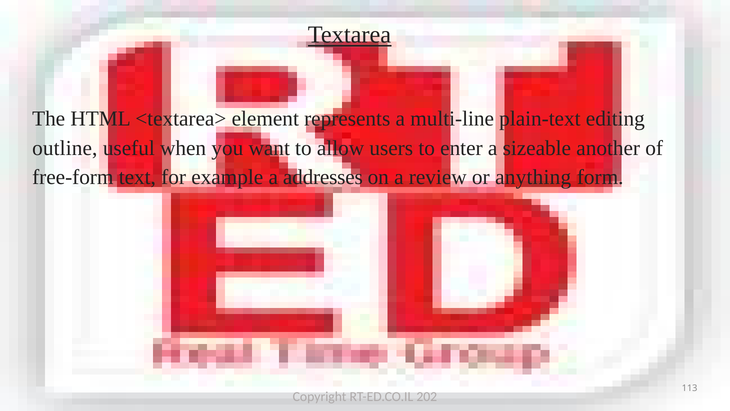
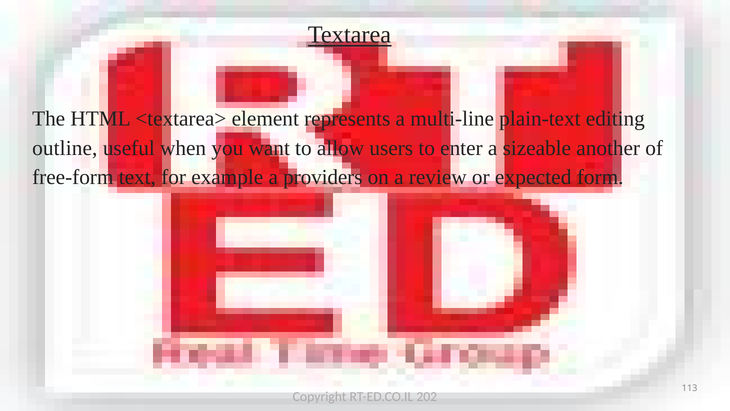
addresses: addresses -> providers
anything: anything -> expected
